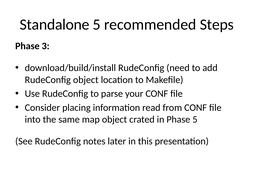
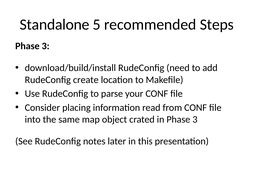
RudeConfig object: object -> create
in Phase 5: 5 -> 3
